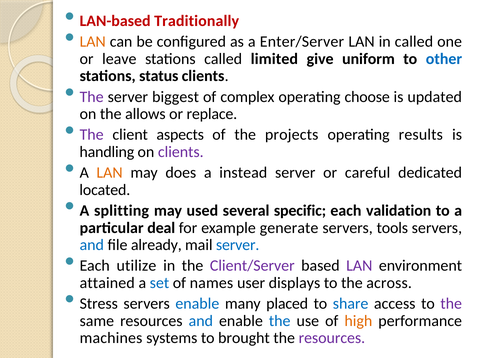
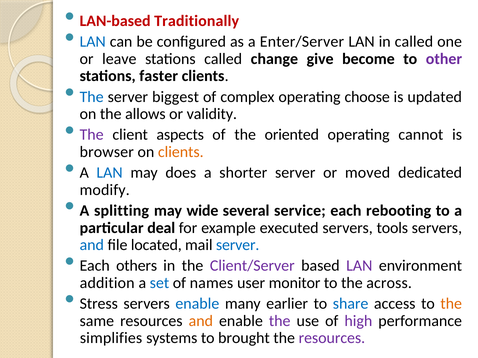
LAN at (93, 42) colour: orange -> blue
limited: limited -> change
uniform: uniform -> become
other colour: blue -> purple
status: status -> faster
The at (92, 97) colour: purple -> blue
replace: replace -> validity
projects: projects -> oriented
results: results -> cannot
handling: handling -> browser
clients at (181, 152) colour: purple -> orange
LAN at (110, 173) colour: orange -> blue
instead: instead -> shorter
careful: careful -> moved
located: located -> modify
used: used -> wide
specific: specific -> service
validation: validation -> rebooting
generate: generate -> executed
already: already -> located
utilize: utilize -> others
attained: attained -> addition
displays: displays -> monitor
placed: placed -> earlier
the at (451, 304) colour: purple -> orange
and at (201, 321) colour: blue -> orange
the at (280, 321) colour: blue -> purple
high colour: orange -> purple
machines: machines -> simplifies
